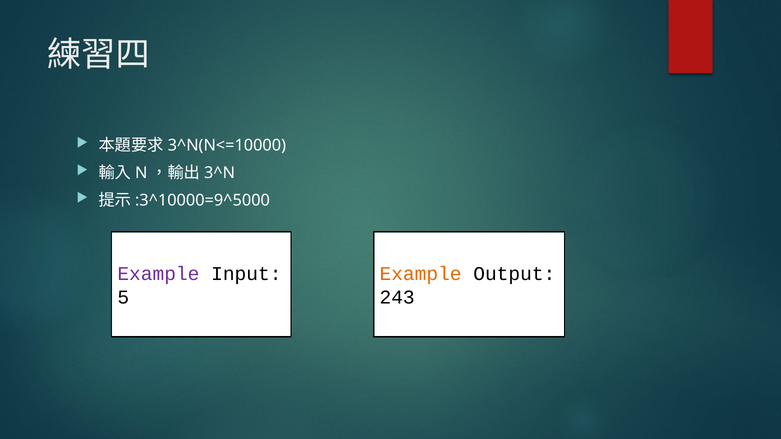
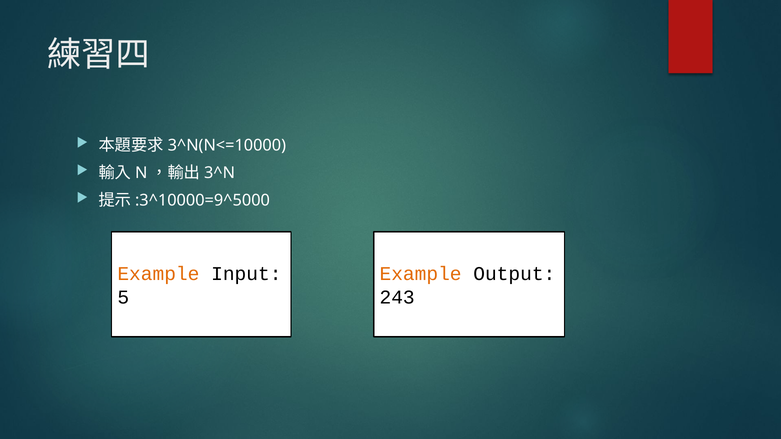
Example at (158, 274) colour: purple -> orange
